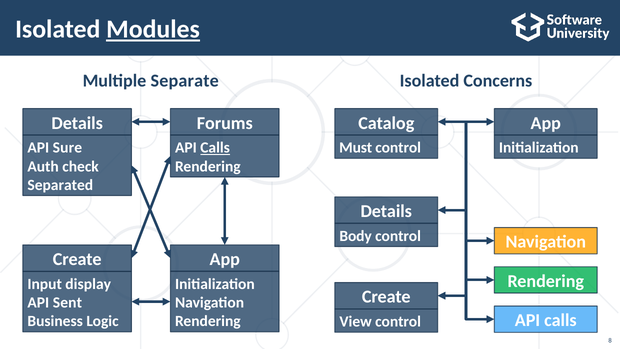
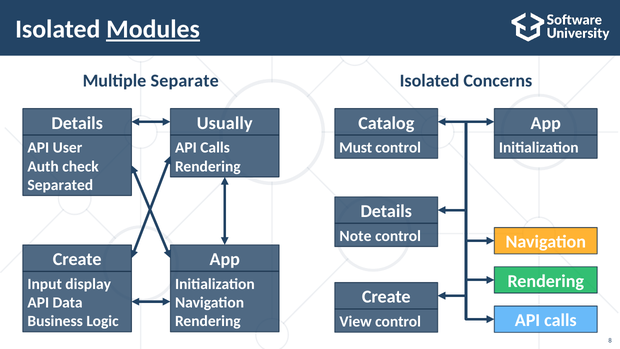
Forums: Forums -> Usually
Sure: Sure -> User
Calls at (215, 148) underline: present -> none
Body: Body -> Note
Sent: Sent -> Data
